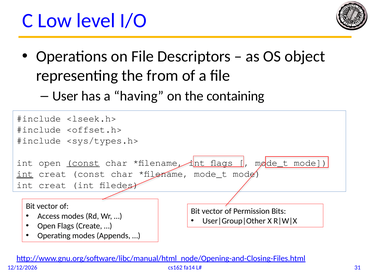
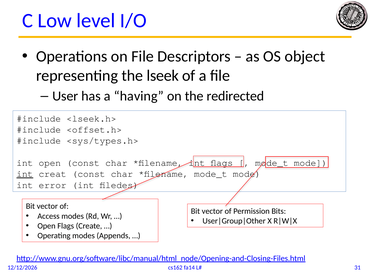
from: from -> lseek
containing: containing -> redirected
const at (83, 163) underline: present -> none
creat at (53, 185): creat -> error
